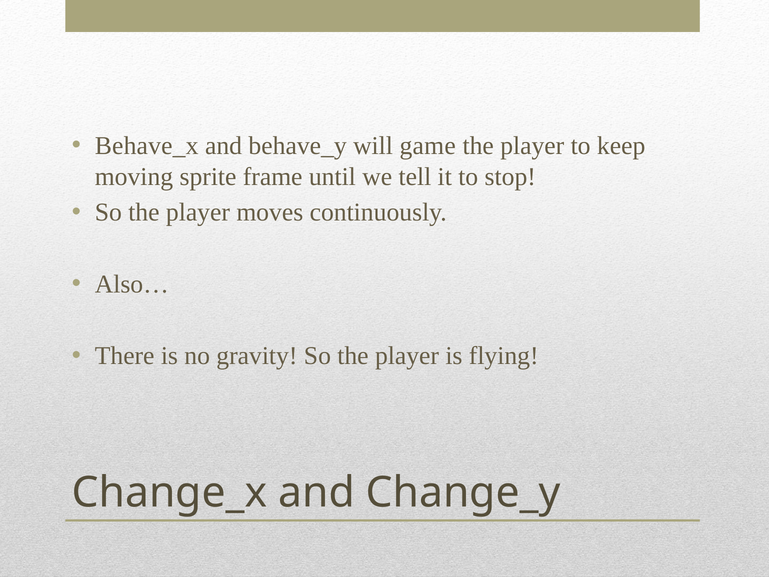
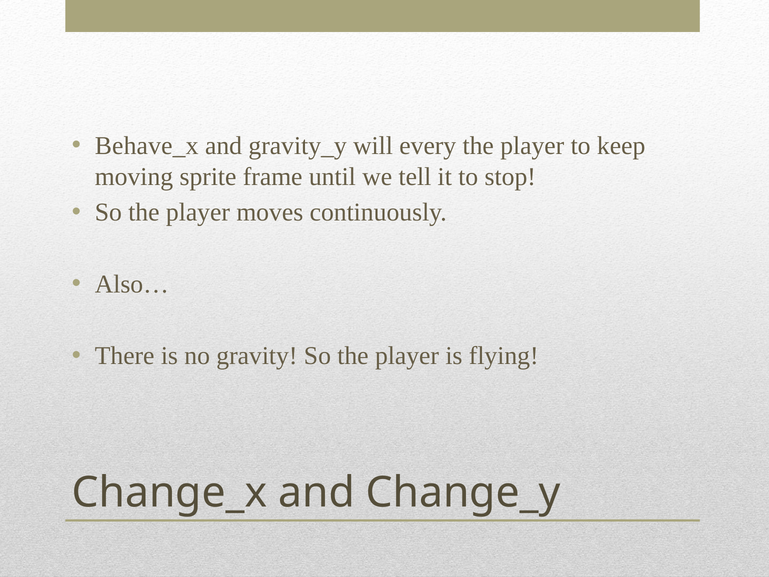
behave_y: behave_y -> gravity_y
game: game -> every
